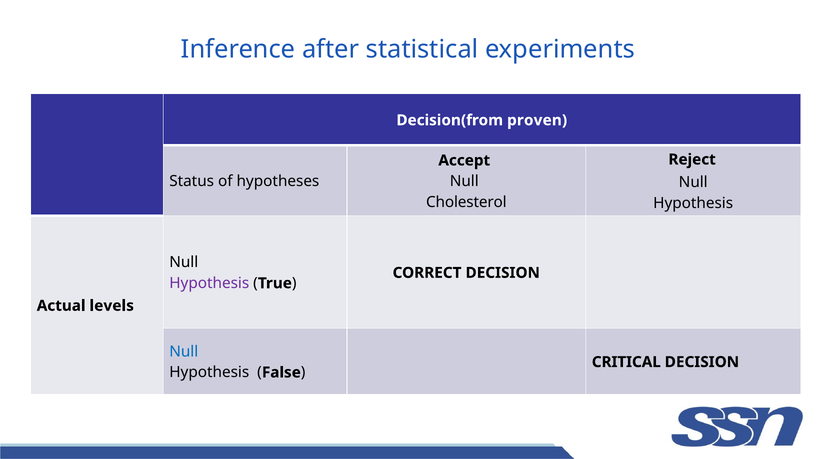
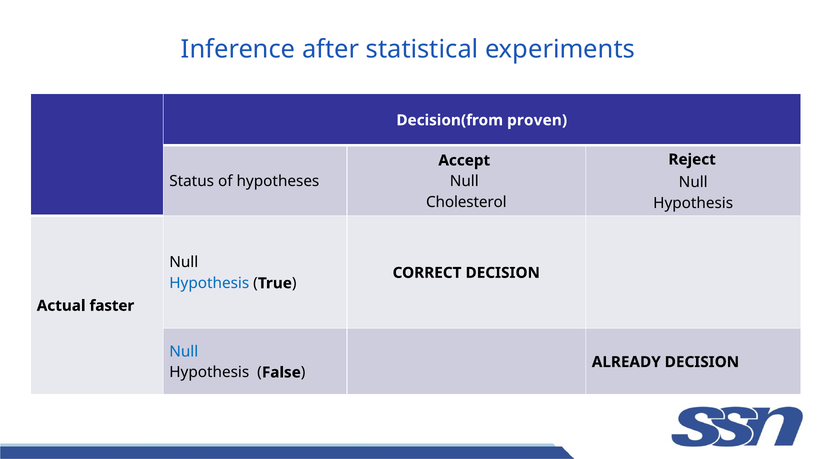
Hypothesis at (209, 284) colour: purple -> blue
levels: levels -> faster
CRITICAL: CRITICAL -> ALREADY
